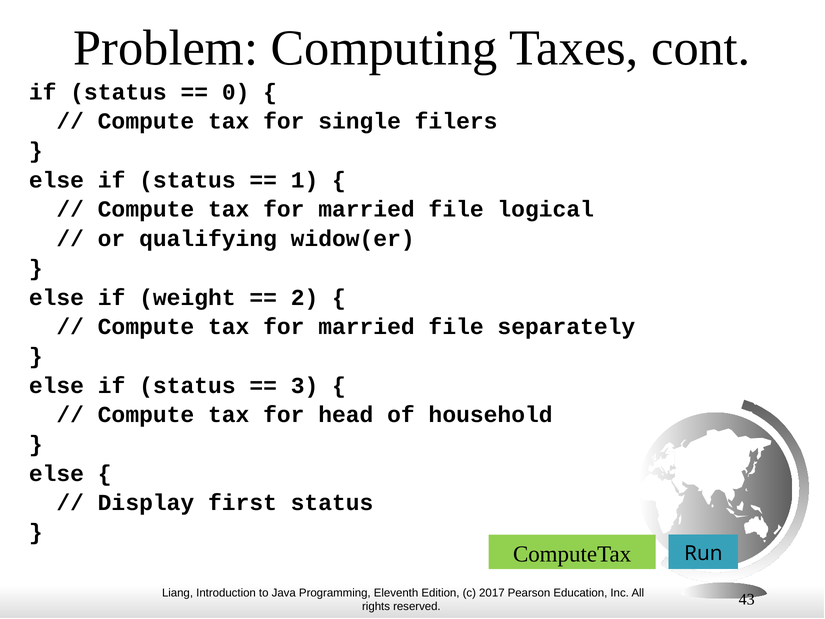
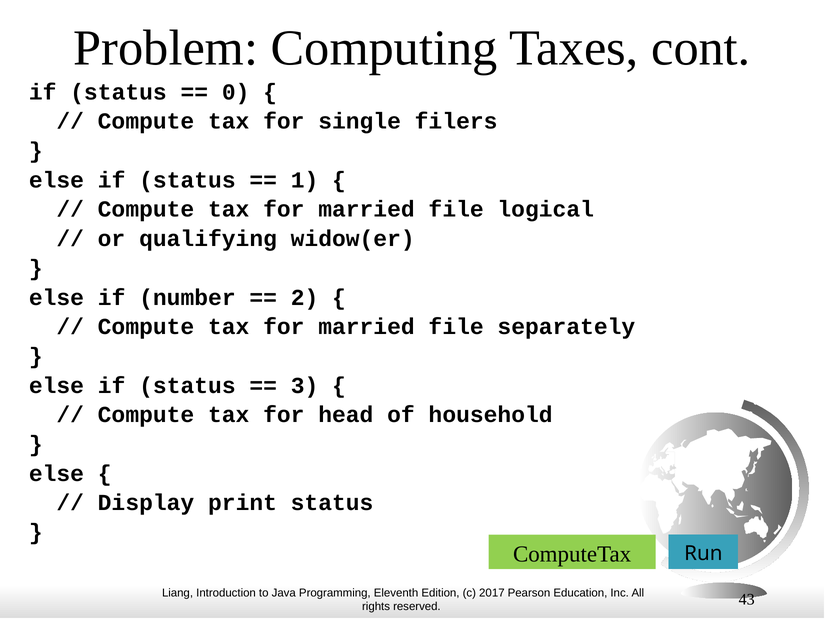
weight: weight -> number
first: first -> print
